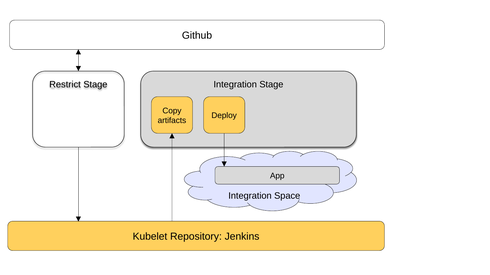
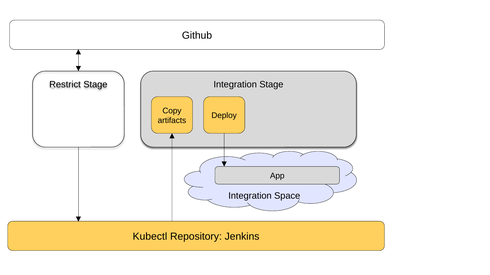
Kubelet: Kubelet -> Kubectl
